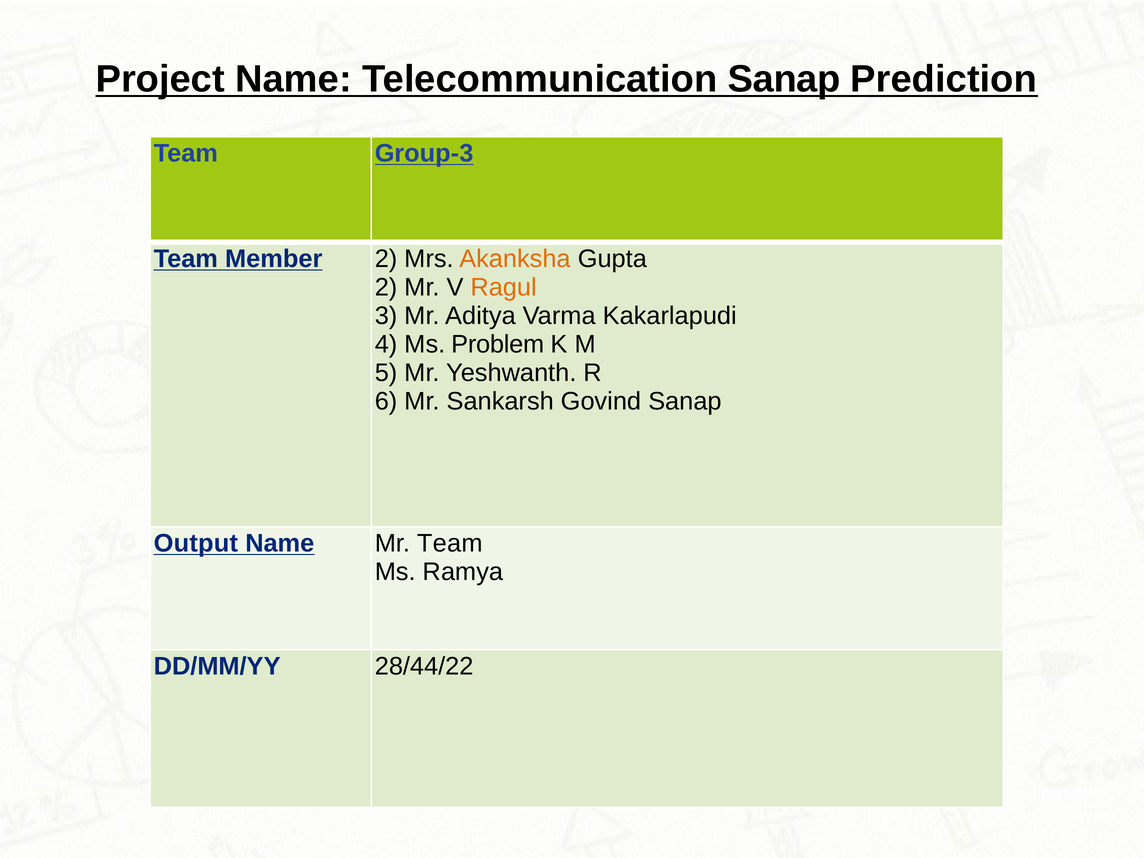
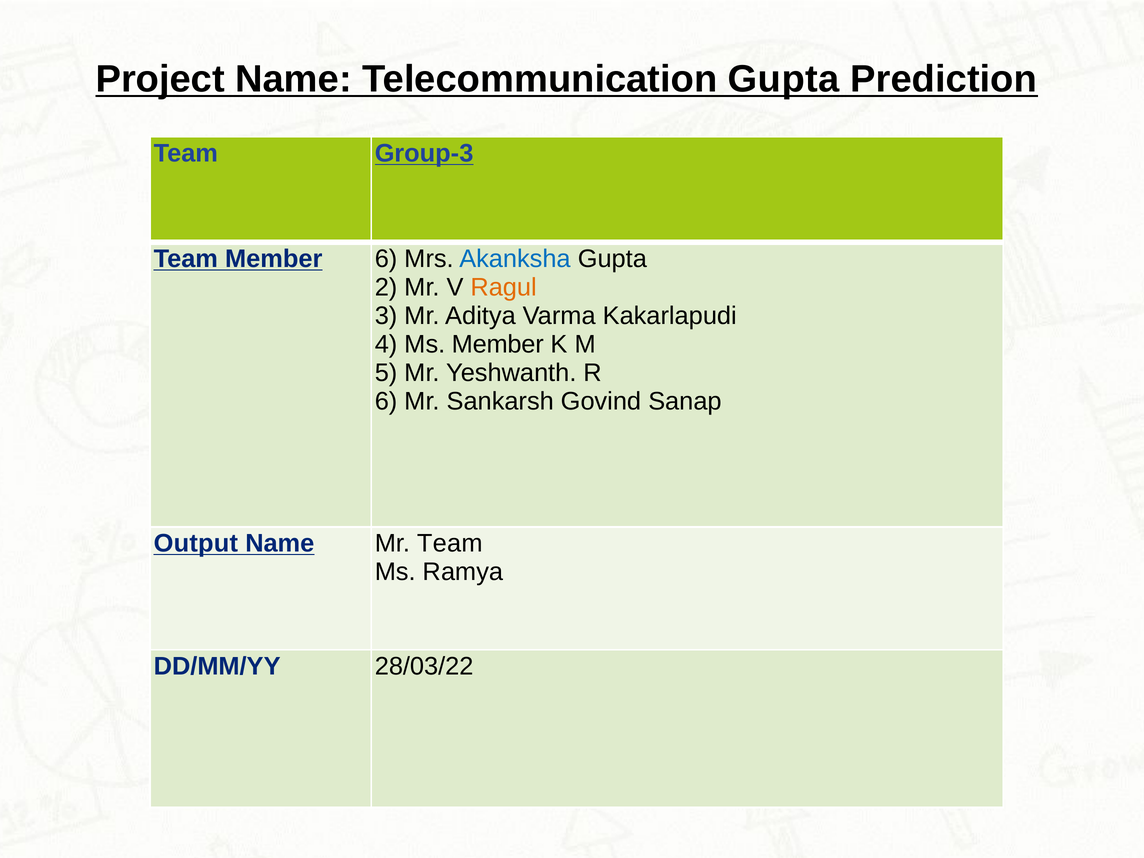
Telecommunication Sanap: Sanap -> Gupta
Member 2: 2 -> 6
Akanksha colour: orange -> blue
Ms Problem: Problem -> Member
28/44/22: 28/44/22 -> 28/03/22
